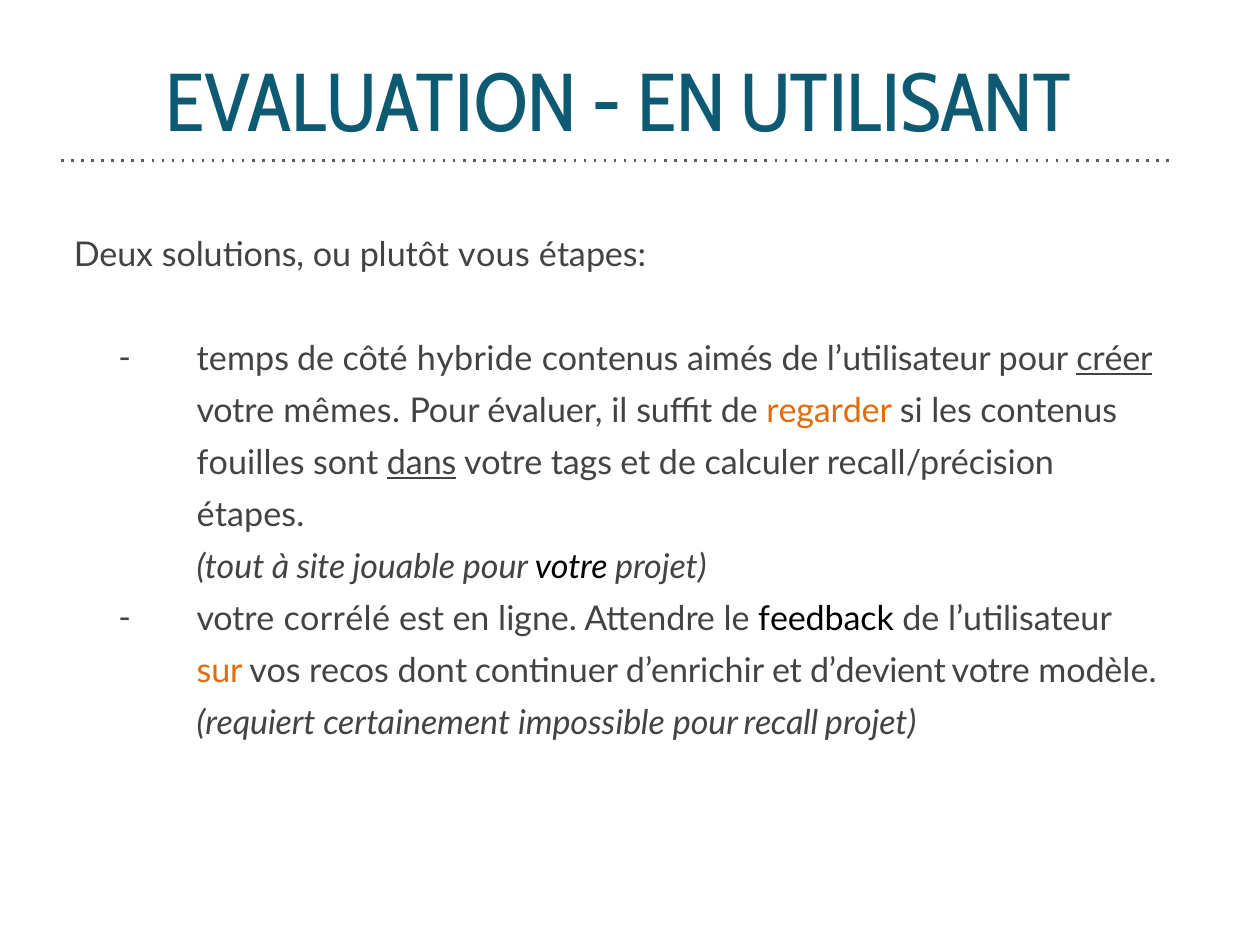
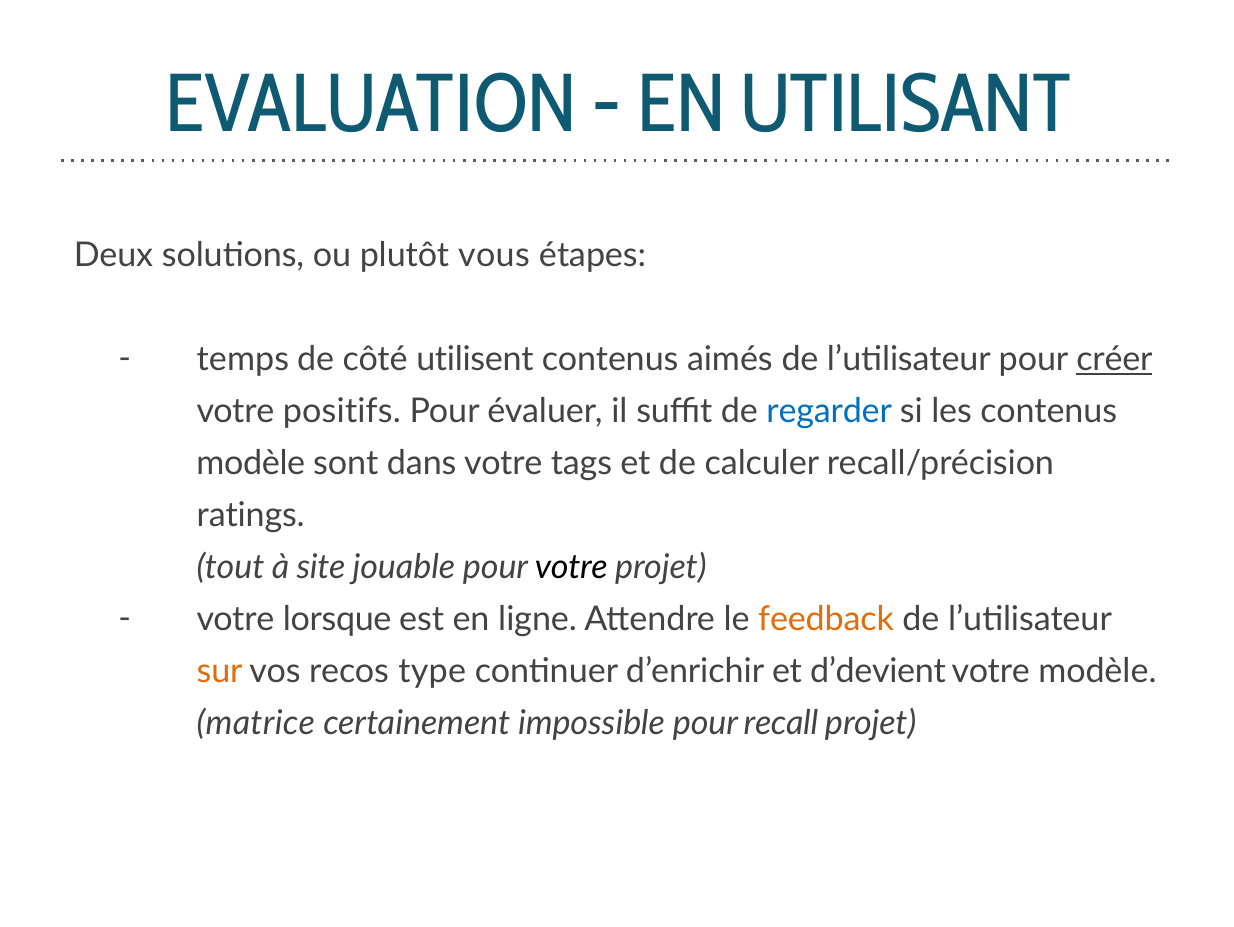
hybride: hybride -> utilisent
mêmes: mêmes -> positifs
regarder colour: orange -> blue
fouilles at (251, 463): fouilles -> modèle
dans underline: present -> none
étapes at (251, 515): étapes -> ratings
corrélé: corrélé -> lorsque
feedback colour: black -> orange
dont: dont -> type
requiert: requiert -> matrice
